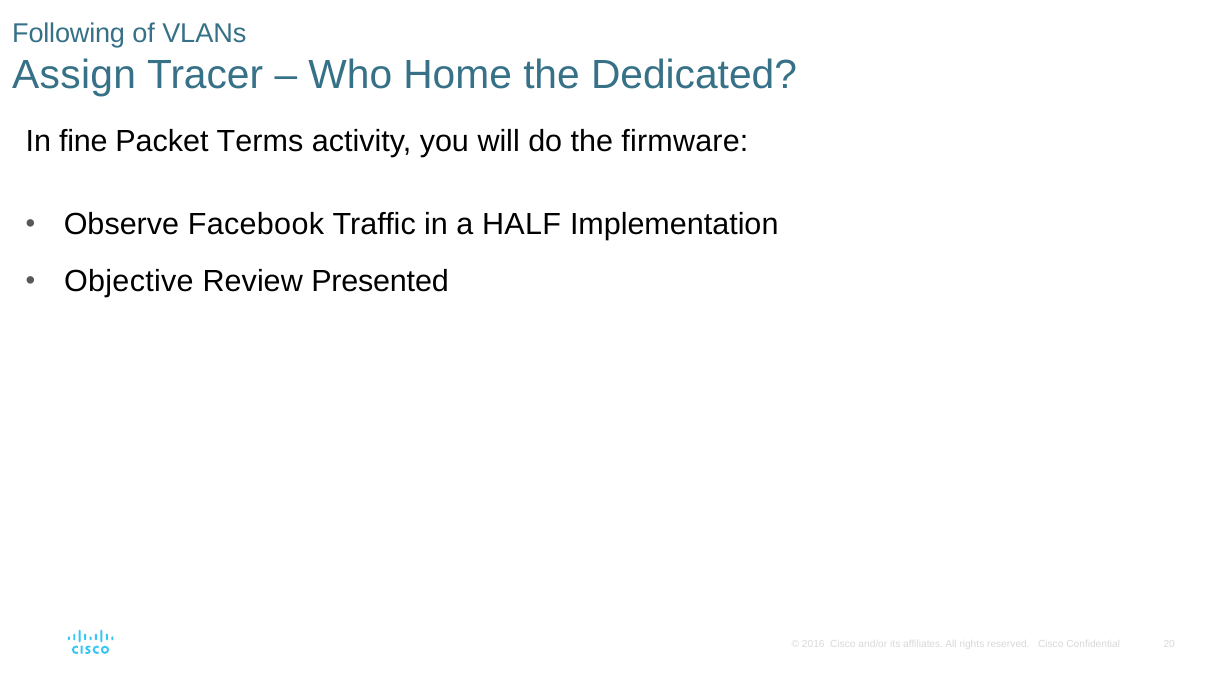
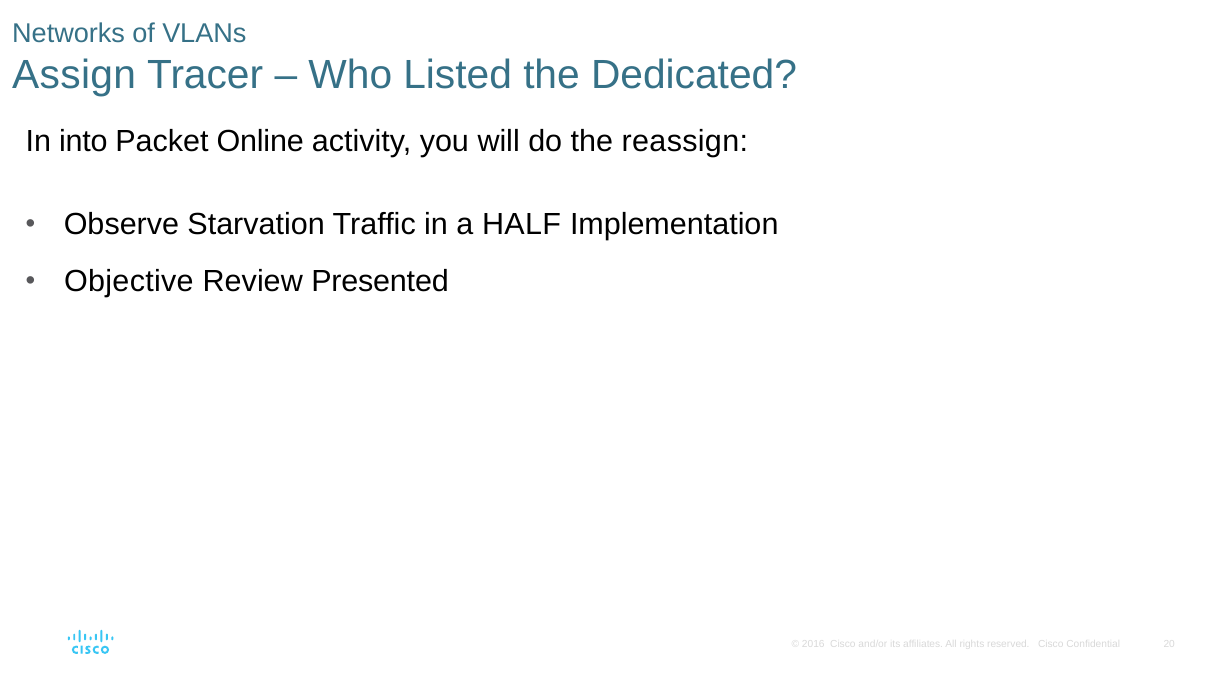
Following: Following -> Networks
Home: Home -> Listed
fine: fine -> into
Terms: Terms -> Online
firmware: firmware -> reassign
Facebook: Facebook -> Starvation
